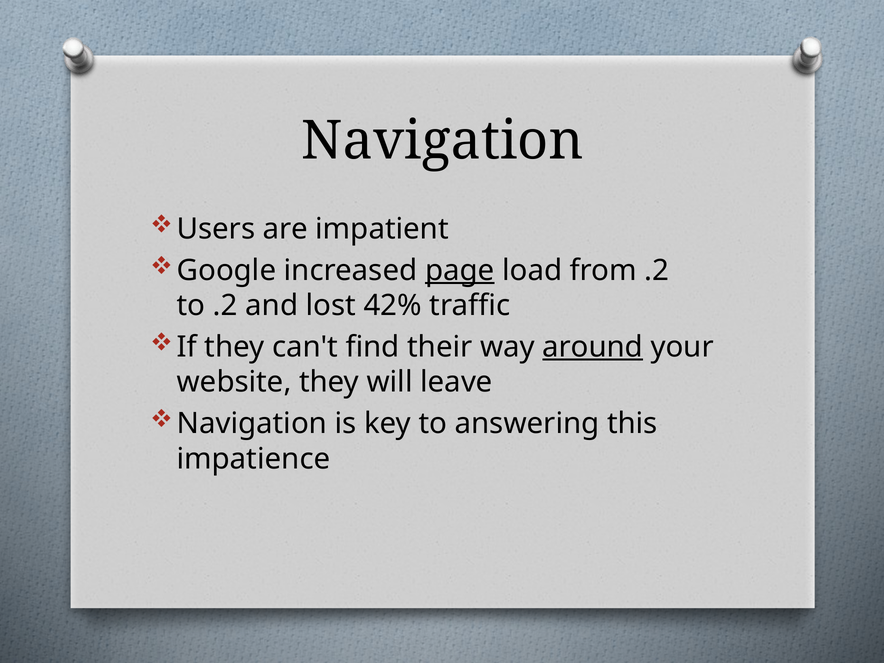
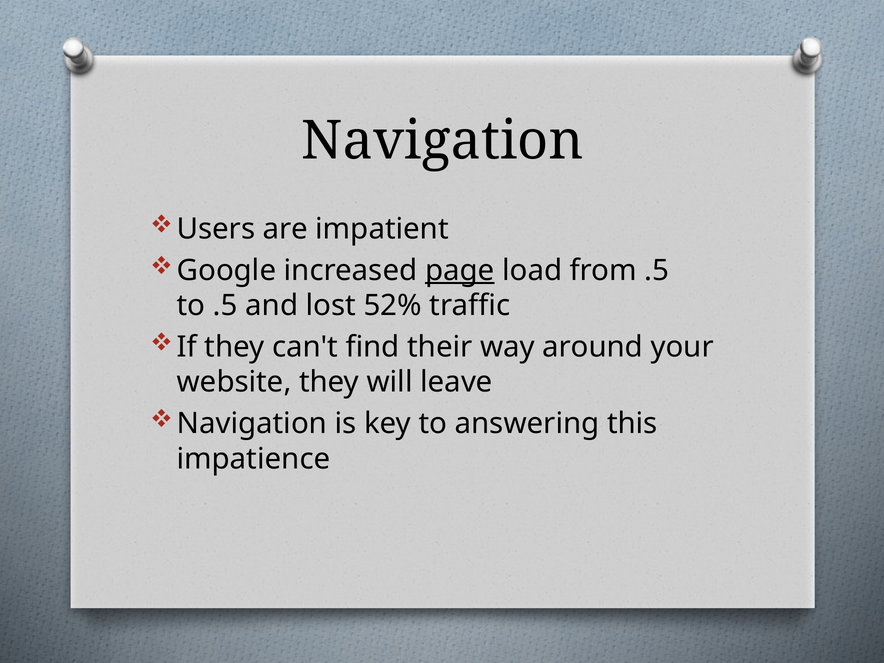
from .2: .2 -> .5
to .2: .2 -> .5
42%: 42% -> 52%
around underline: present -> none
